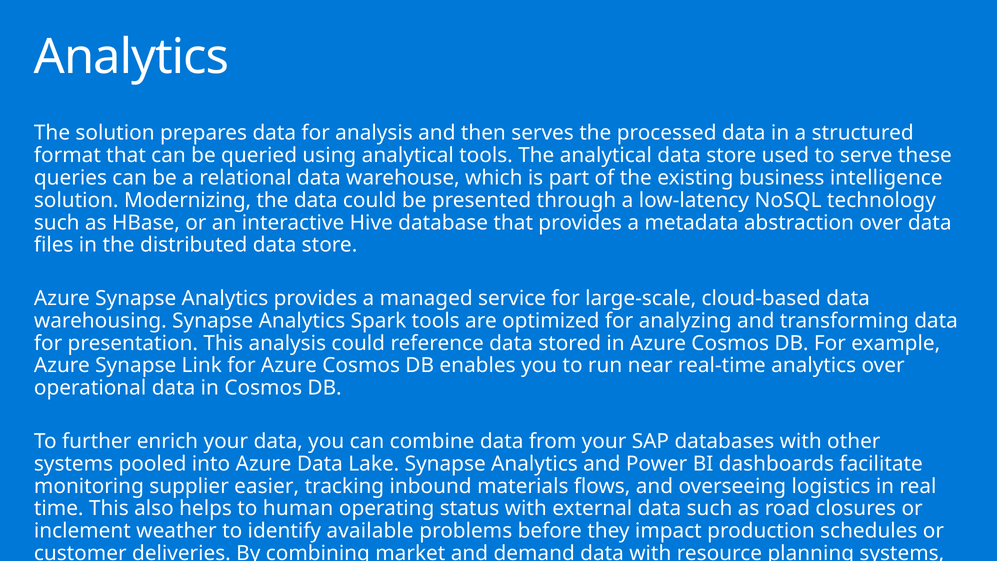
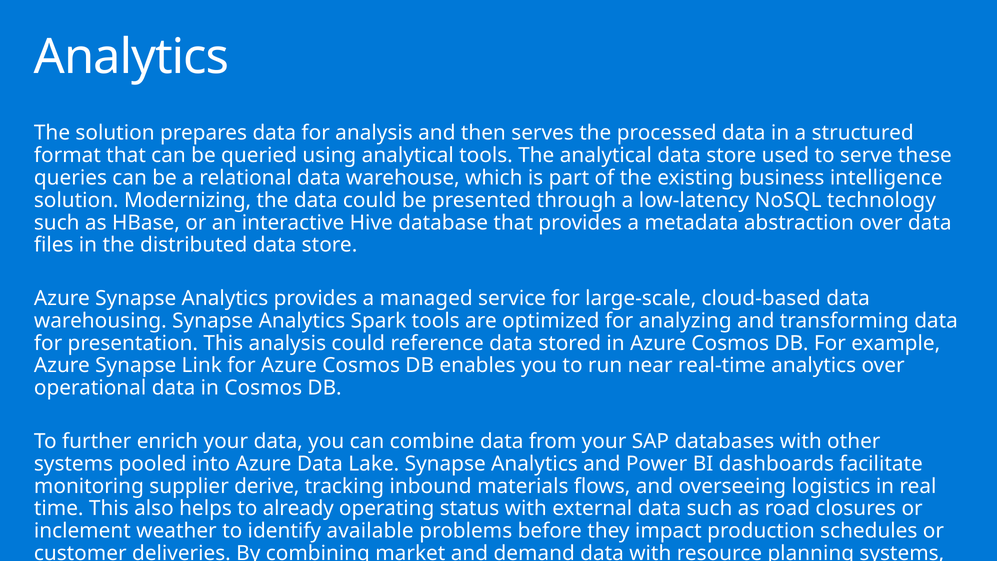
easier: easier -> derive
human: human -> already
